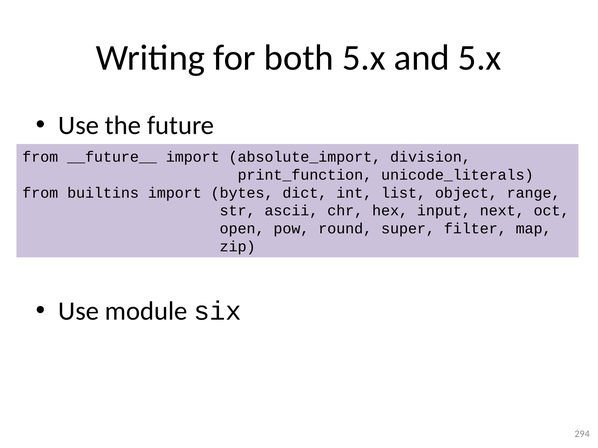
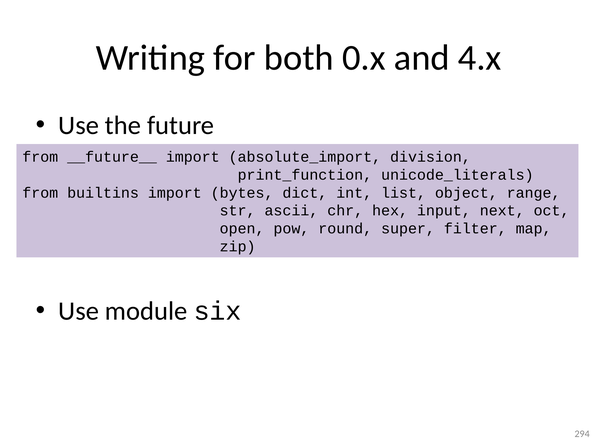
both 5.x: 5.x -> 0.x
and 5.x: 5.x -> 4.x
